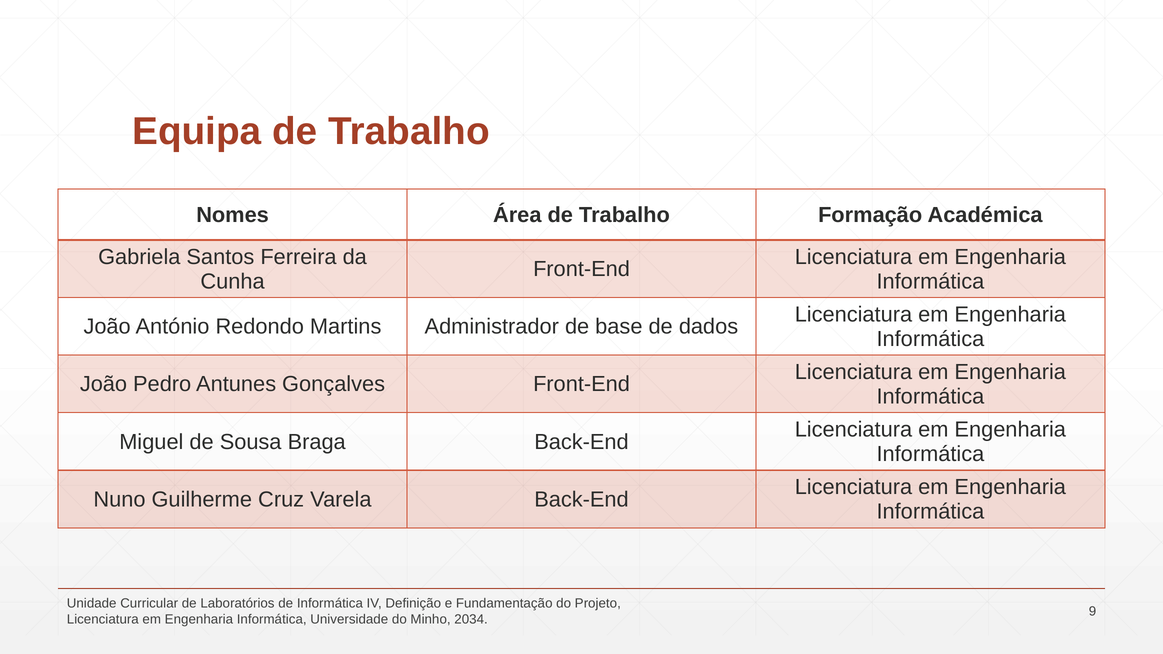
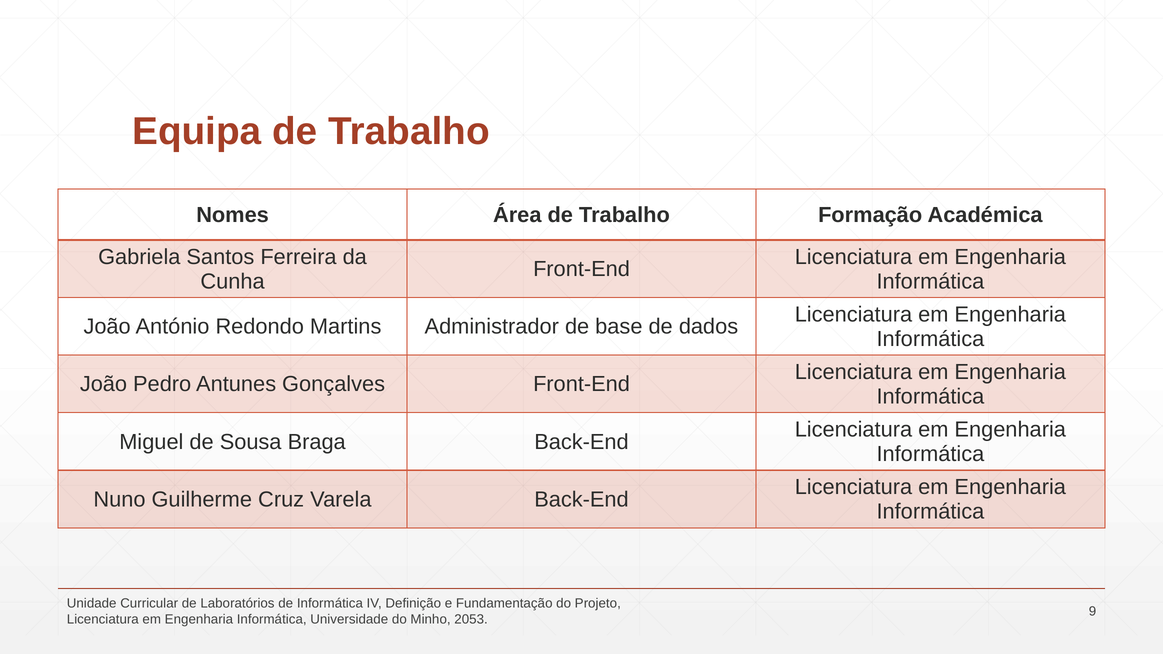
2034: 2034 -> 2053
